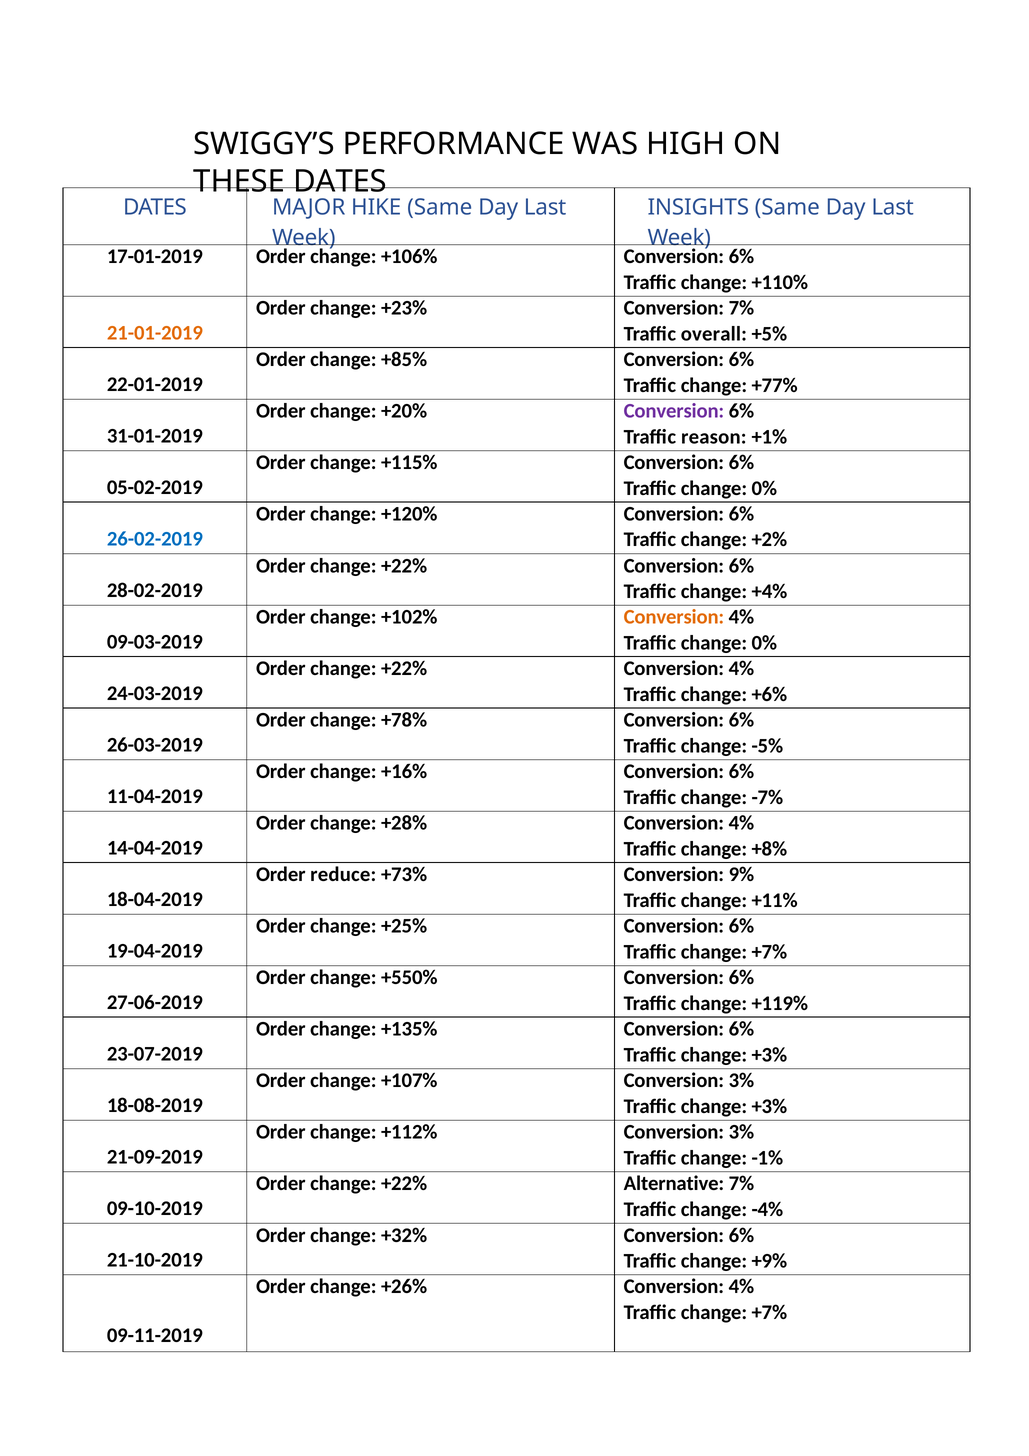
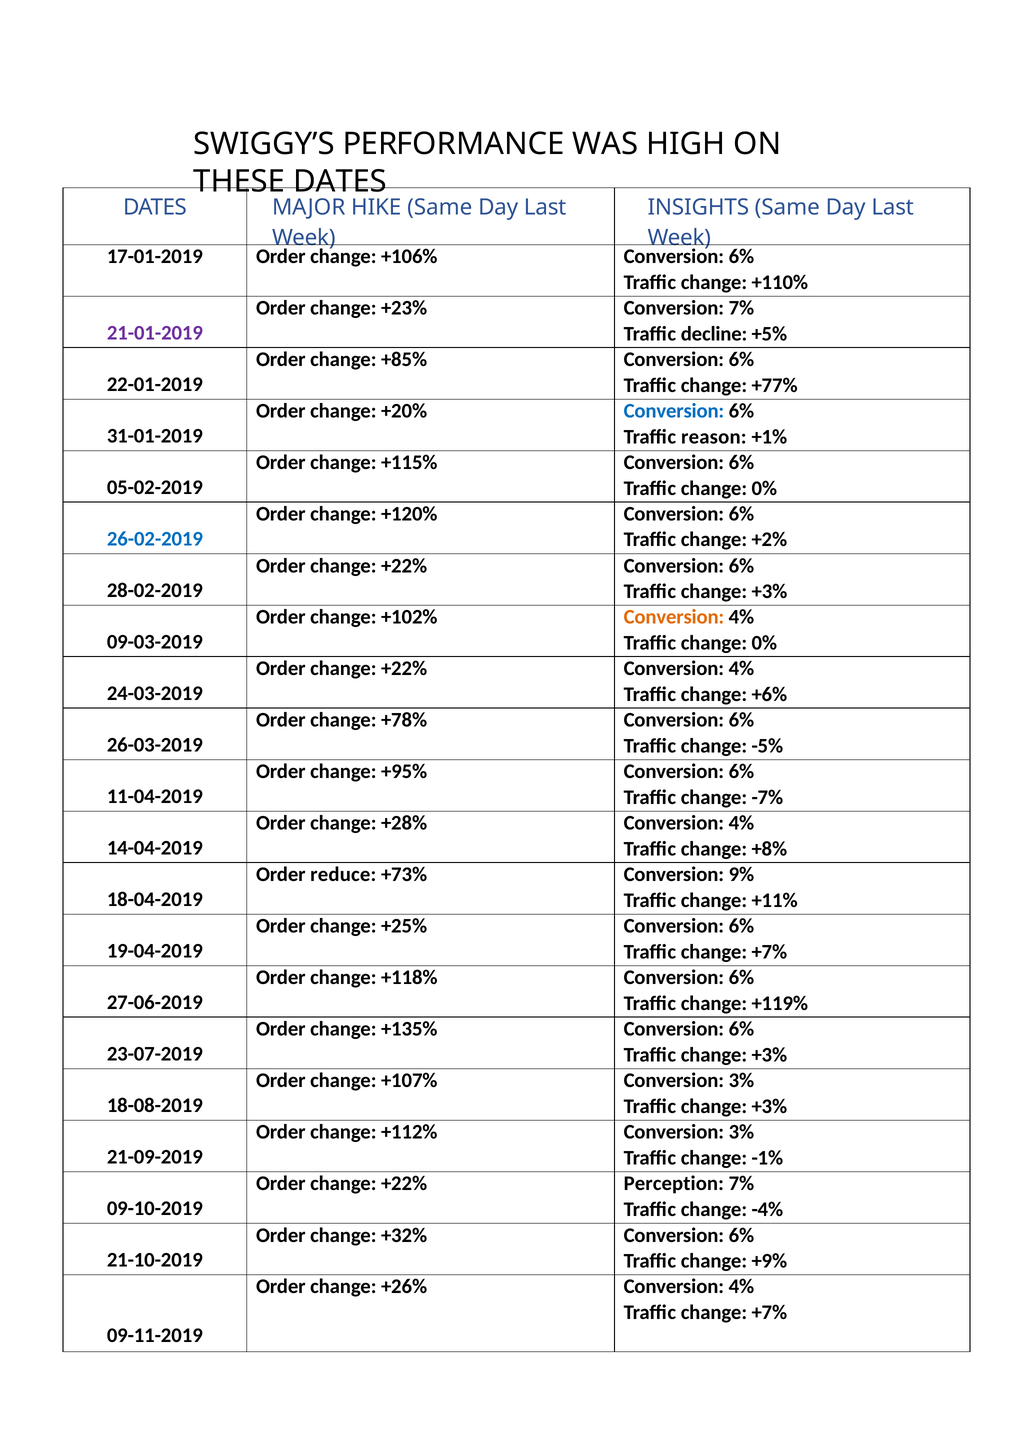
21-01-2019 colour: orange -> purple
overall: overall -> decline
Conversion at (674, 411) colour: purple -> blue
+4% at (769, 591): +4% -> +3%
+16%: +16% -> +95%
+550%: +550% -> +118%
Alternative: Alternative -> Perception
